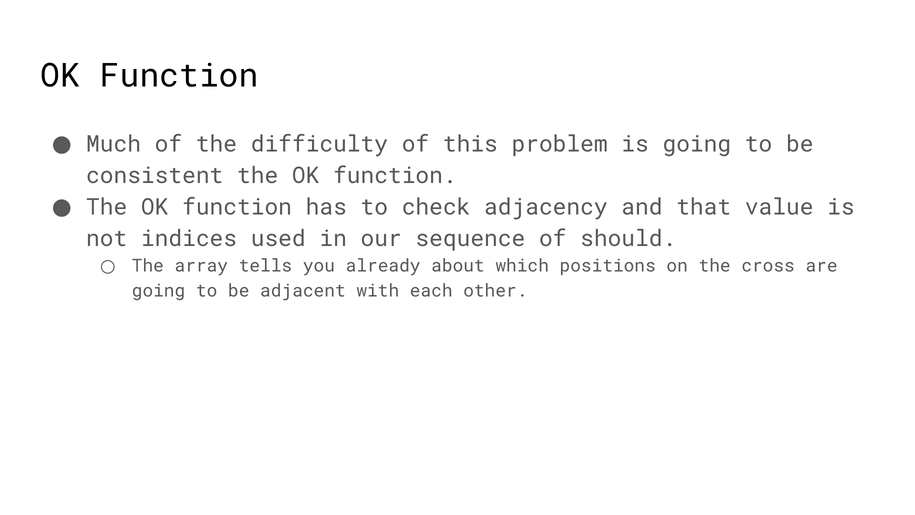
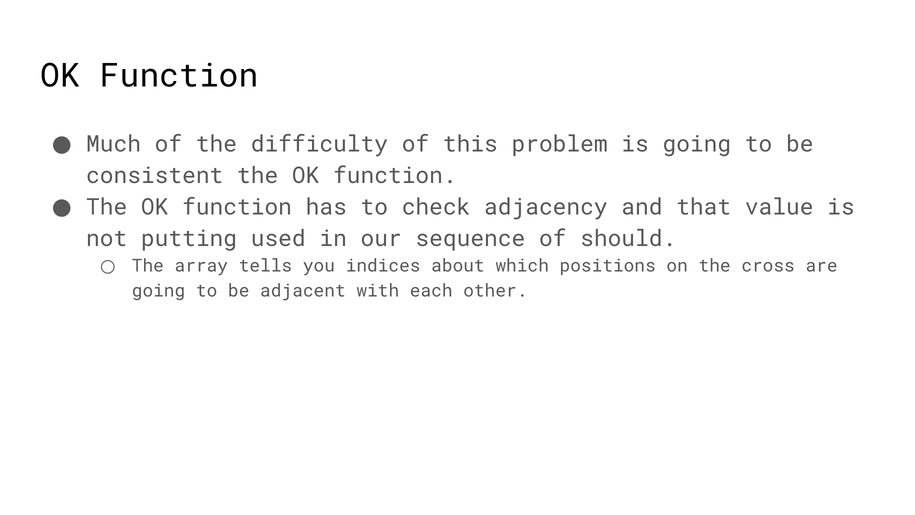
indices: indices -> putting
already: already -> indices
